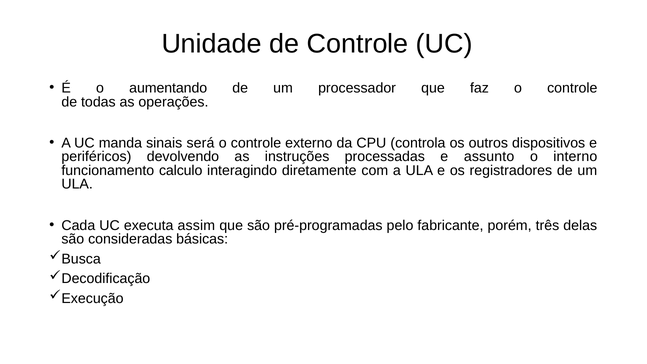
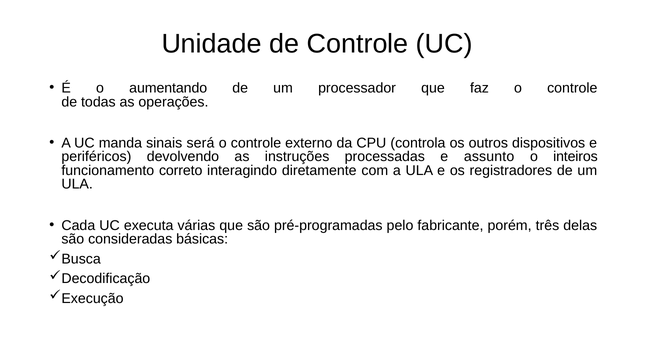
interno: interno -> inteiros
calculo: calculo -> correto
assim: assim -> várias
